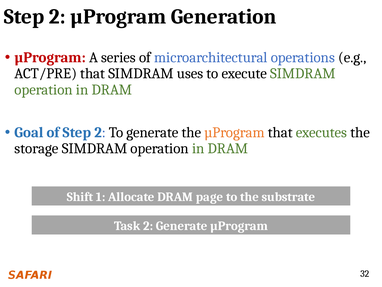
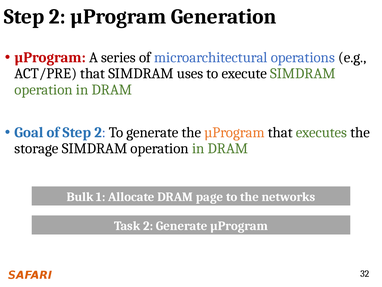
Shift: Shift -> Bulk
substrate: substrate -> networks
